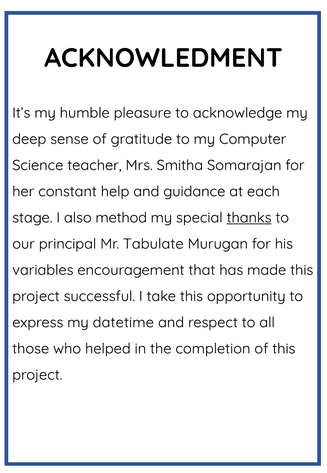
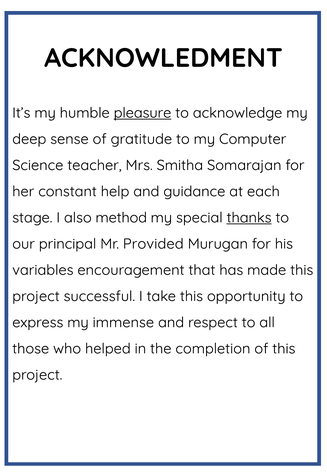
pleasure underline: none -> present
Tabulate: Tabulate -> Provided
datetime: datetime -> immense
